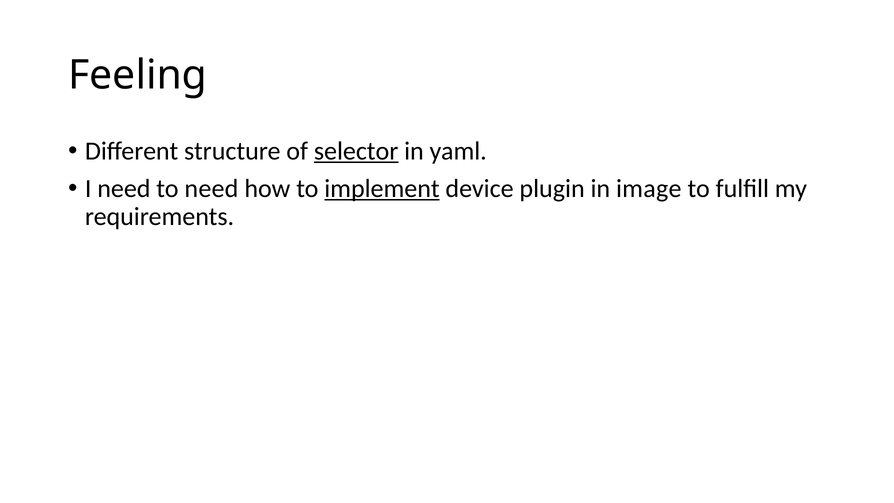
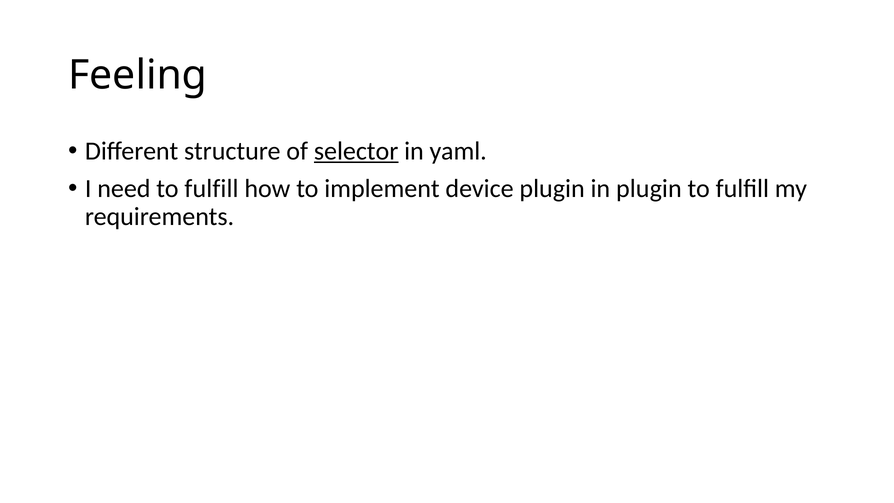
need to need: need -> fulfill
implement underline: present -> none
in image: image -> plugin
